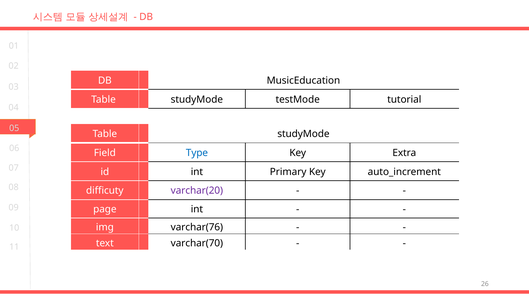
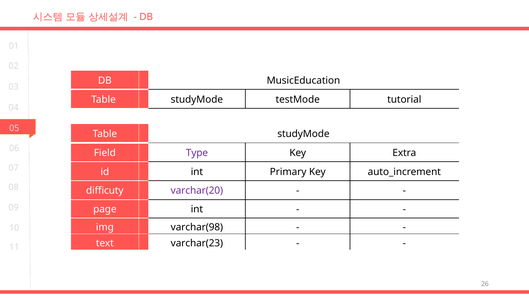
Type colour: blue -> purple
varchar(76: varchar(76 -> varchar(98
varchar(70: varchar(70 -> varchar(23
